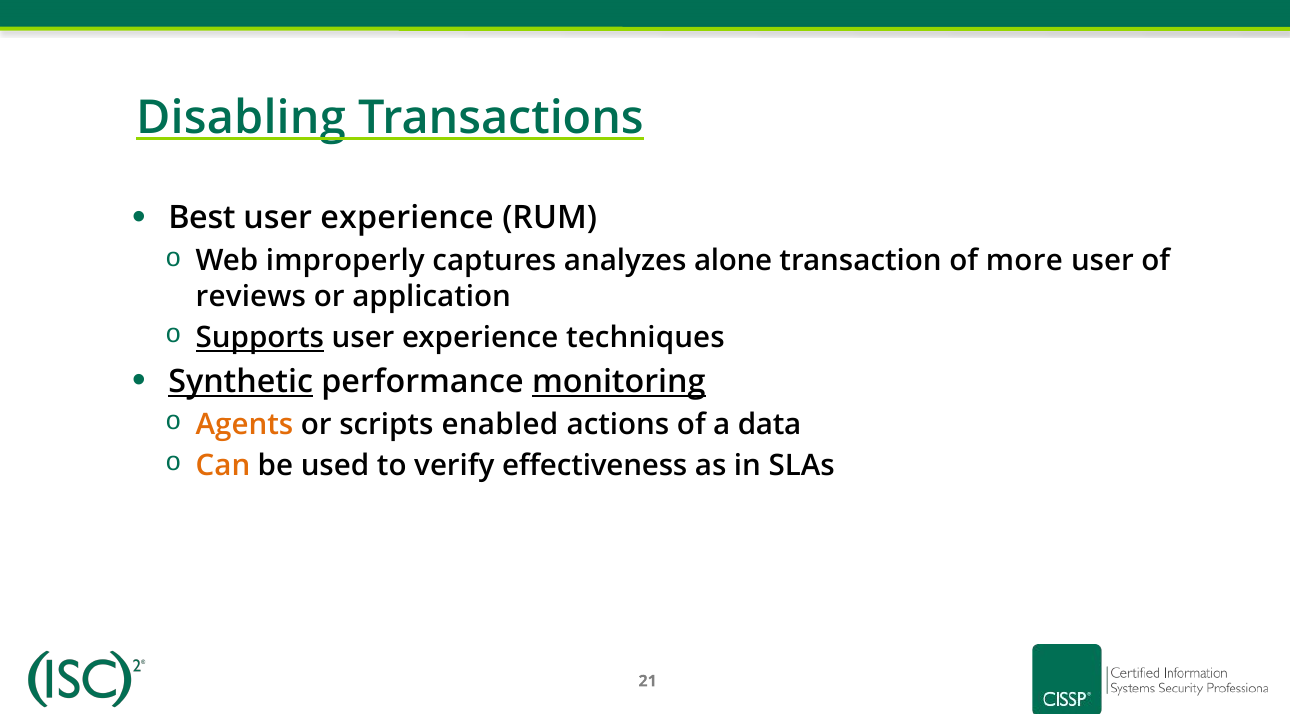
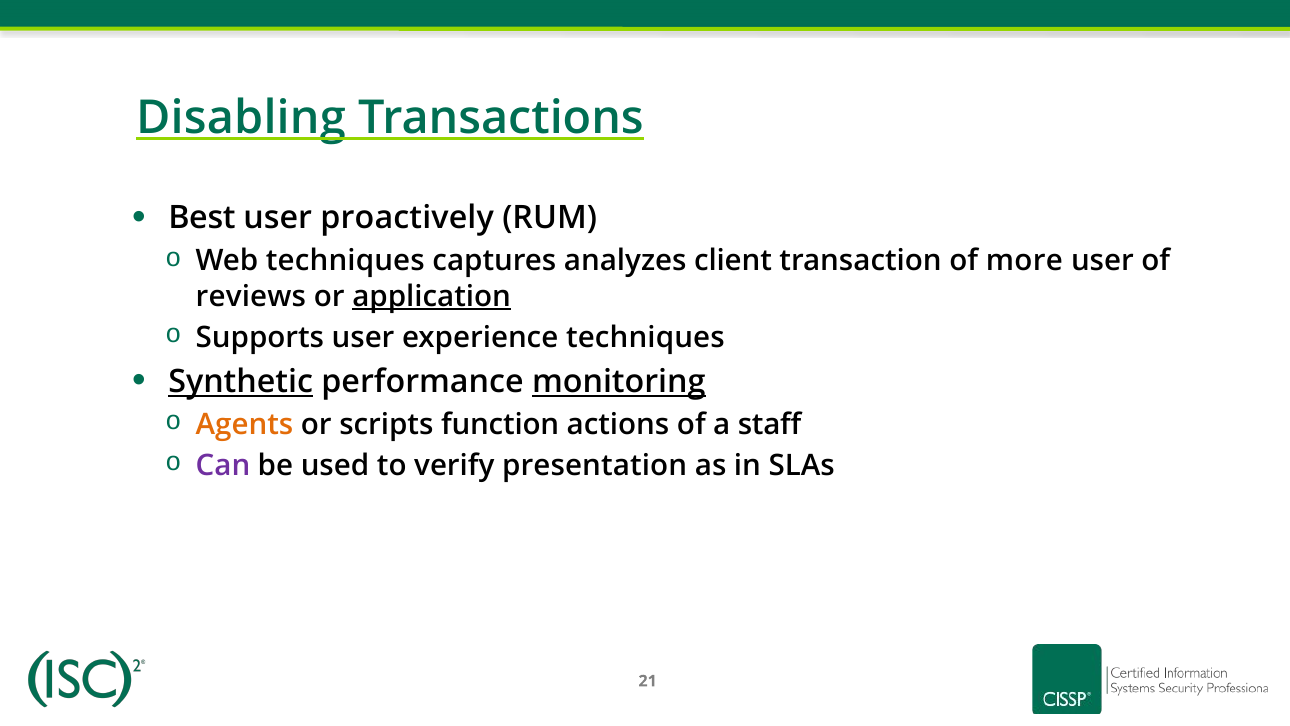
experience at (407, 218): experience -> proactively
Web improperly: improperly -> techniques
alone: alone -> client
application underline: none -> present
Supports underline: present -> none
enabled: enabled -> function
data: data -> staff
Can colour: orange -> purple
effectiveness: effectiveness -> presentation
